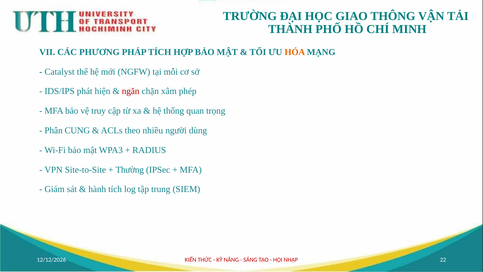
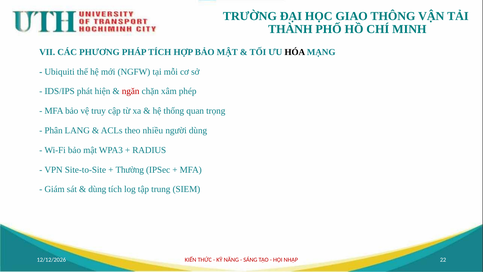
HÓA colour: orange -> black
Catalyst: Catalyst -> Ubiquiti
CUNG: CUNG -> LANG
hành at (97, 189): hành -> dùng
